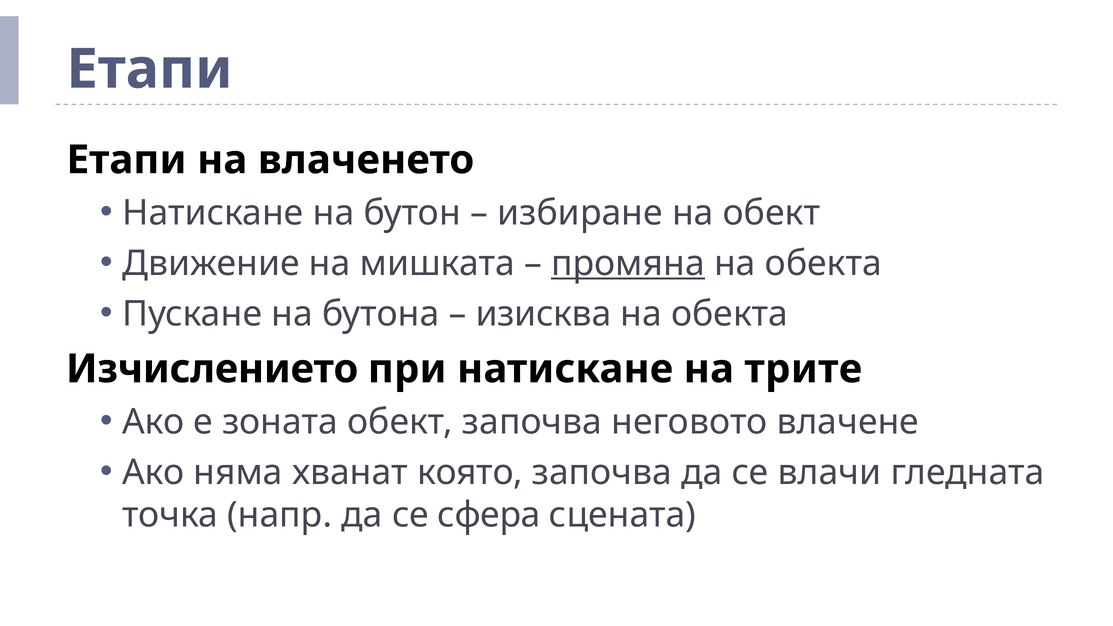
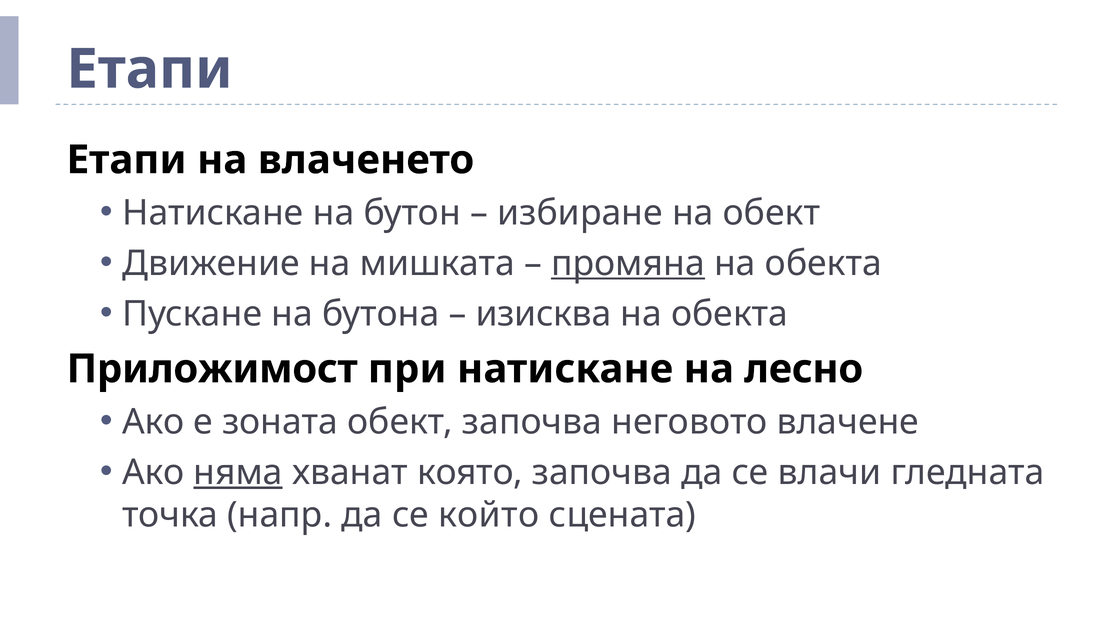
Изчислението: Изчислението -> Приложимост
трите: трите -> лесно
няма underline: none -> present
сфера: сфера -> който
